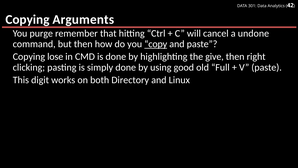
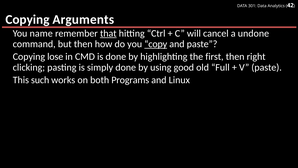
purge: purge -> name
that underline: none -> present
give: give -> first
digit: digit -> such
Directory: Directory -> Programs
